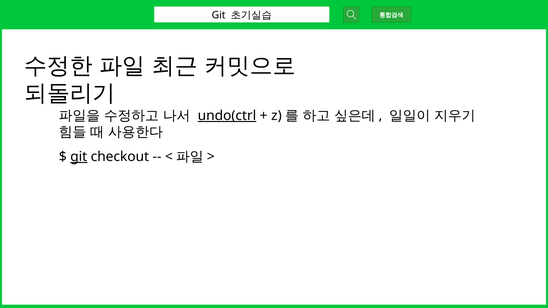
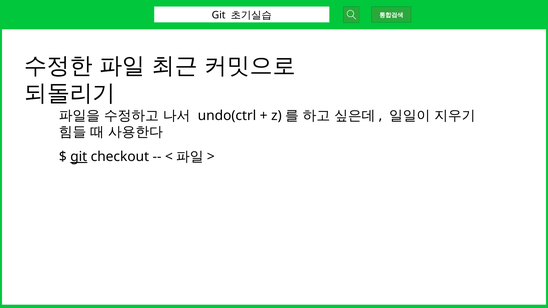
undo(ctrl underline: present -> none
